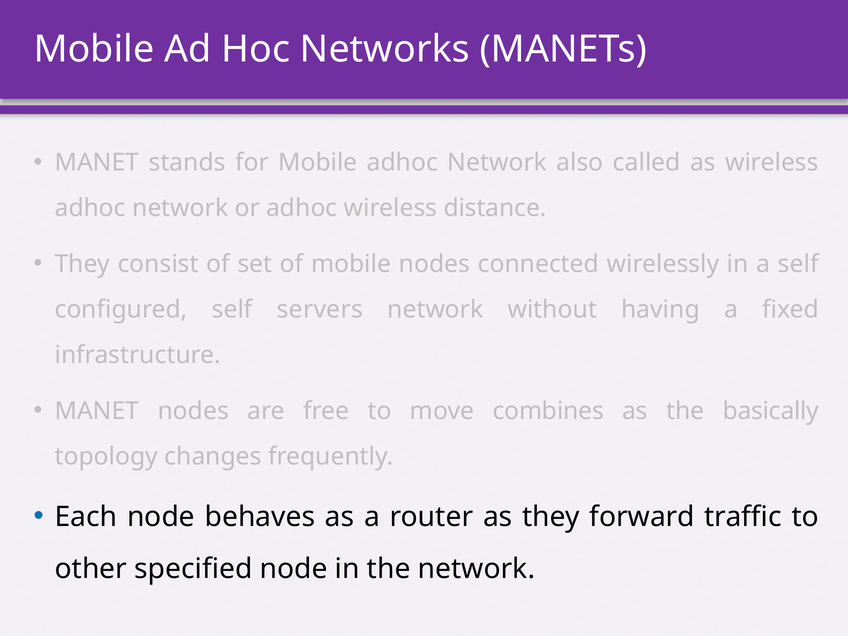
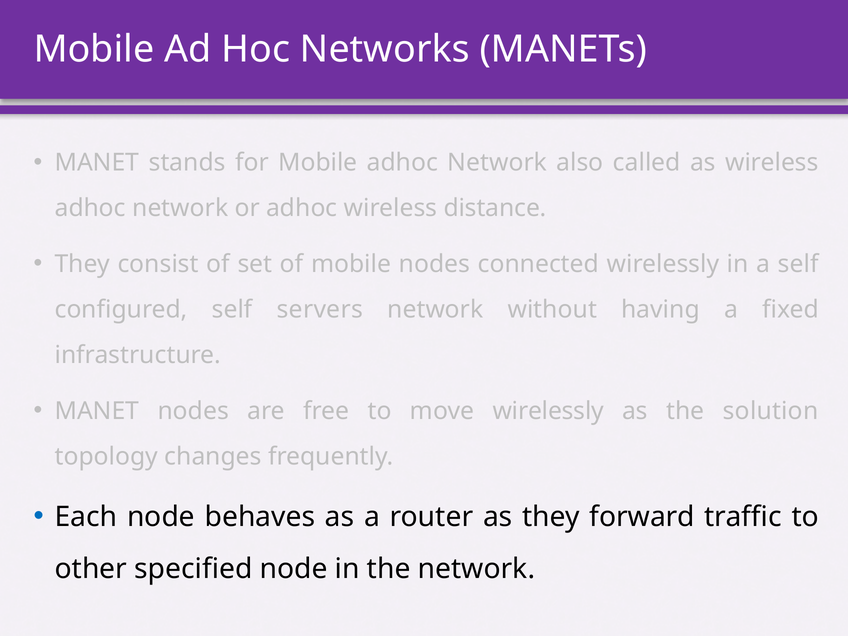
move combines: combines -> wirelessly
basically: basically -> solution
